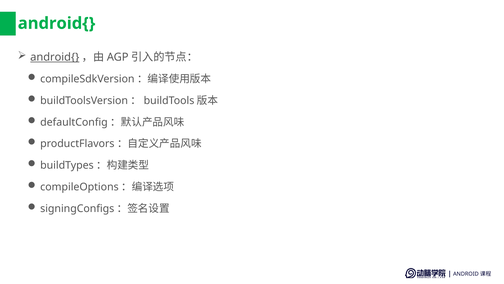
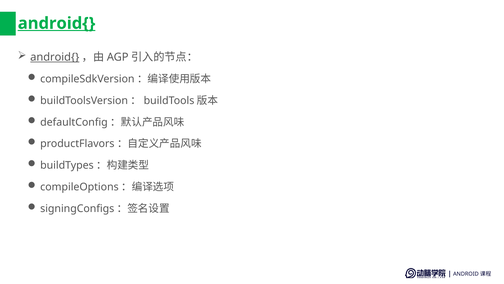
android{ at (57, 23) underline: none -> present
